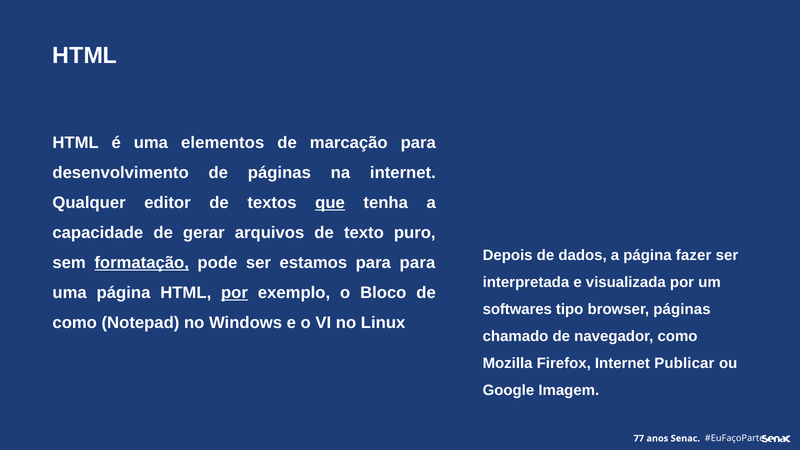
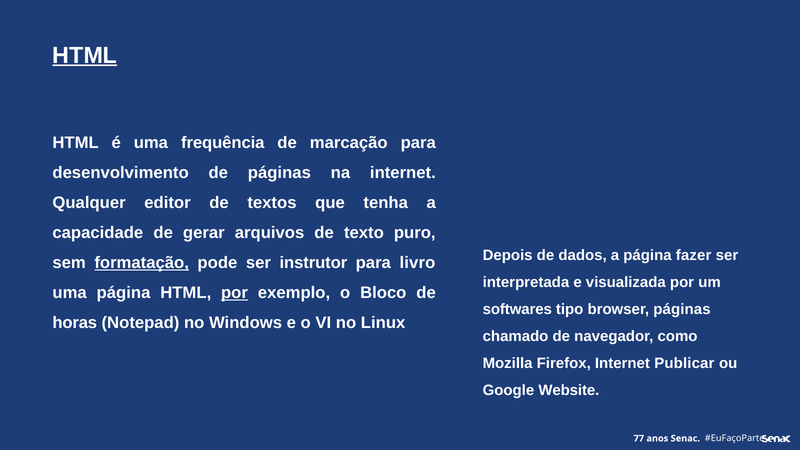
HTML at (85, 55) underline: none -> present
elementos: elementos -> frequência
que underline: present -> none
estamos: estamos -> instrutor
para para: para -> livro
como at (75, 323): como -> horas
Imagem: Imagem -> Website
